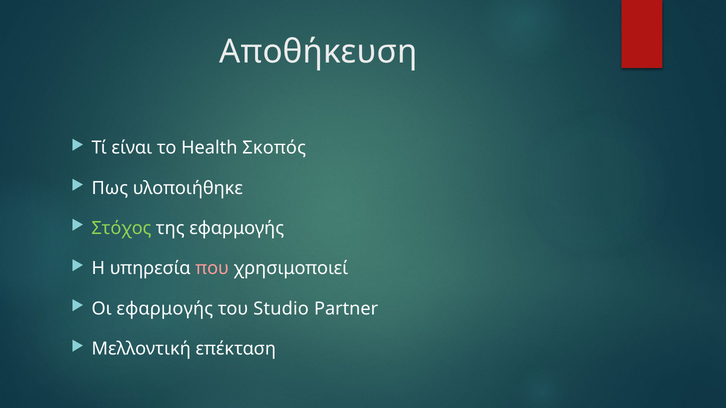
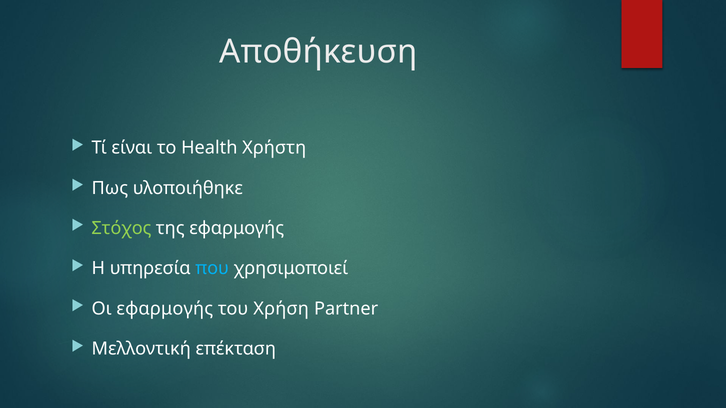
Σκοπός: Σκοπός -> Χρήστη
που colour: pink -> light blue
Studio: Studio -> Χρήση
